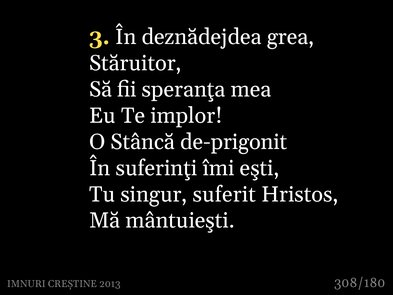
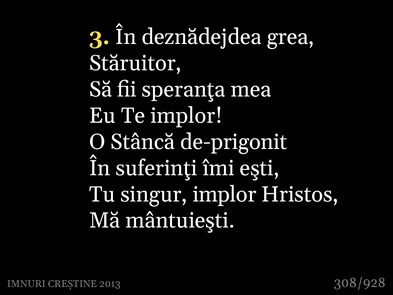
singur suferit: suferit -> implor
308/180: 308/180 -> 308/928
